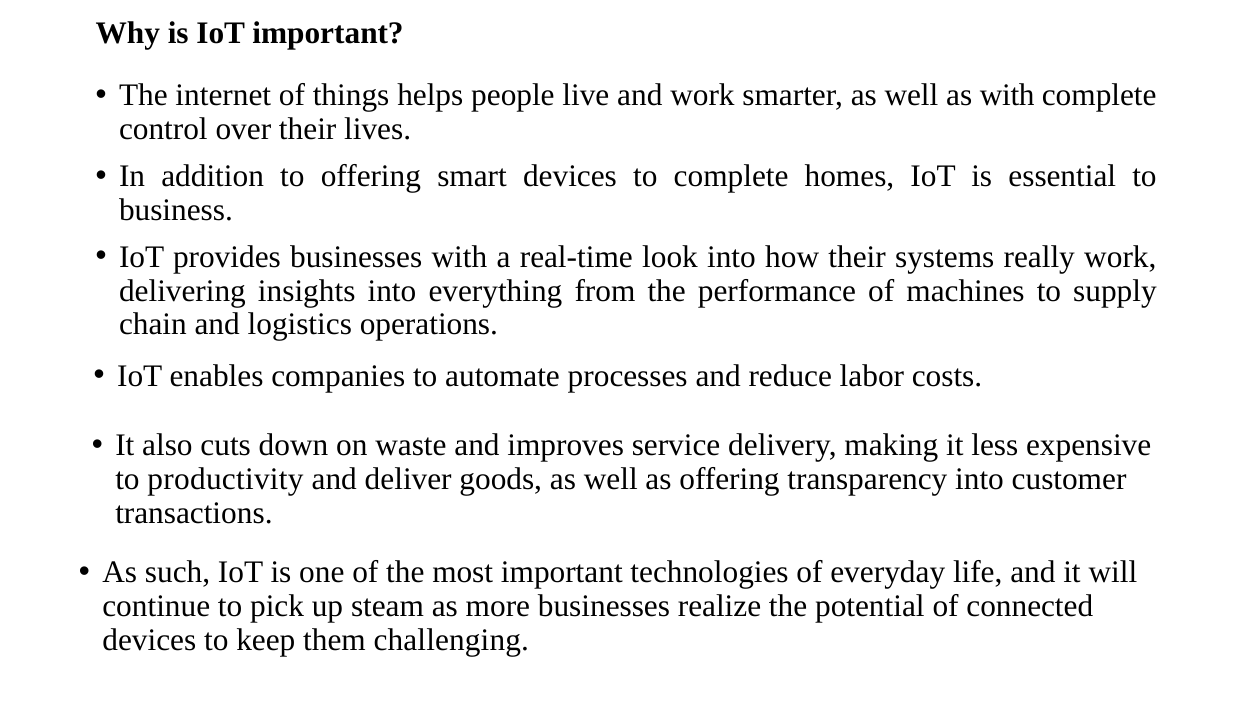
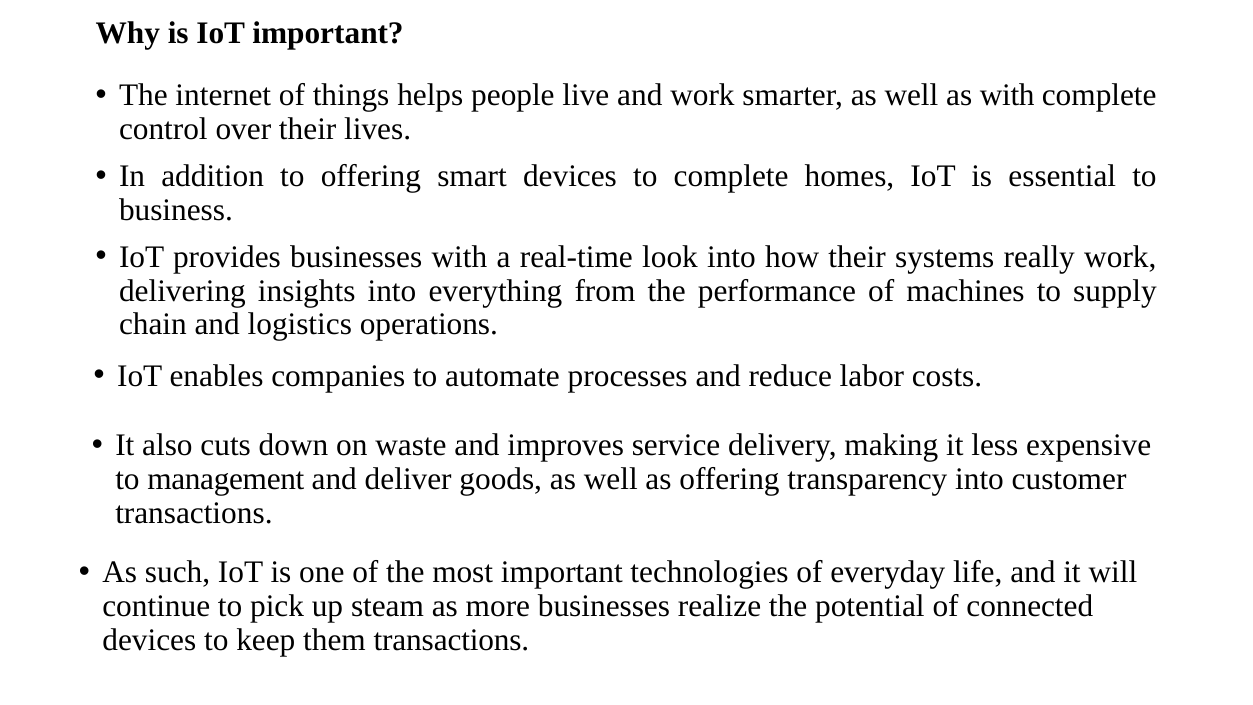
productivity: productivity -> management
them challenging: challenging -> transactions
